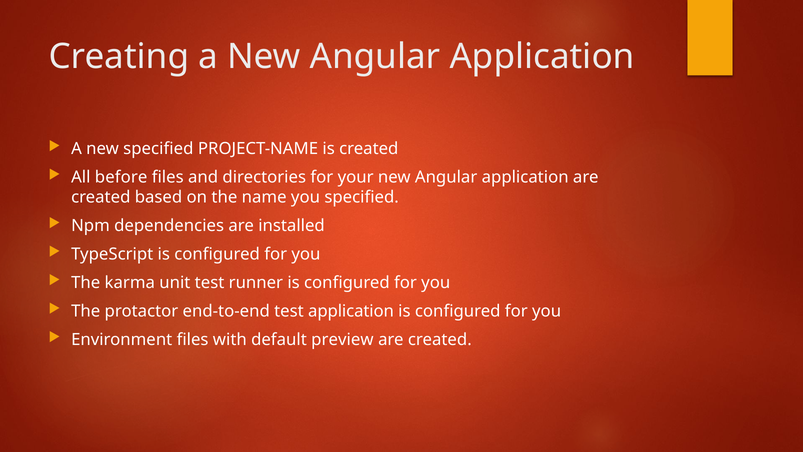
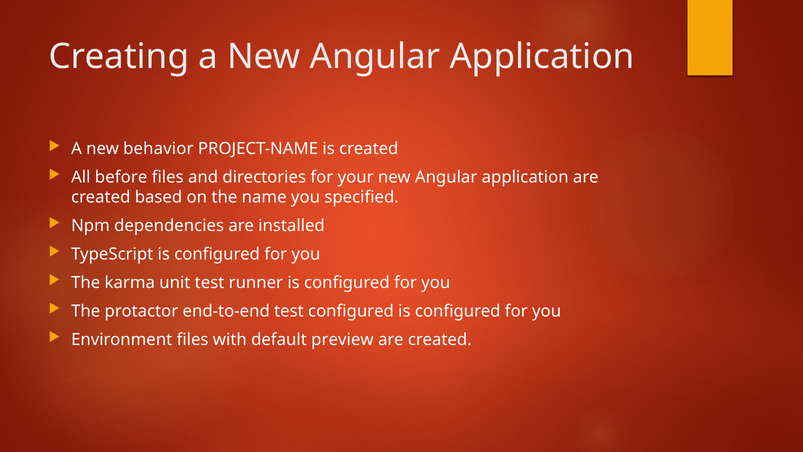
new specified: specified -> behavior
test application: application -> configured
